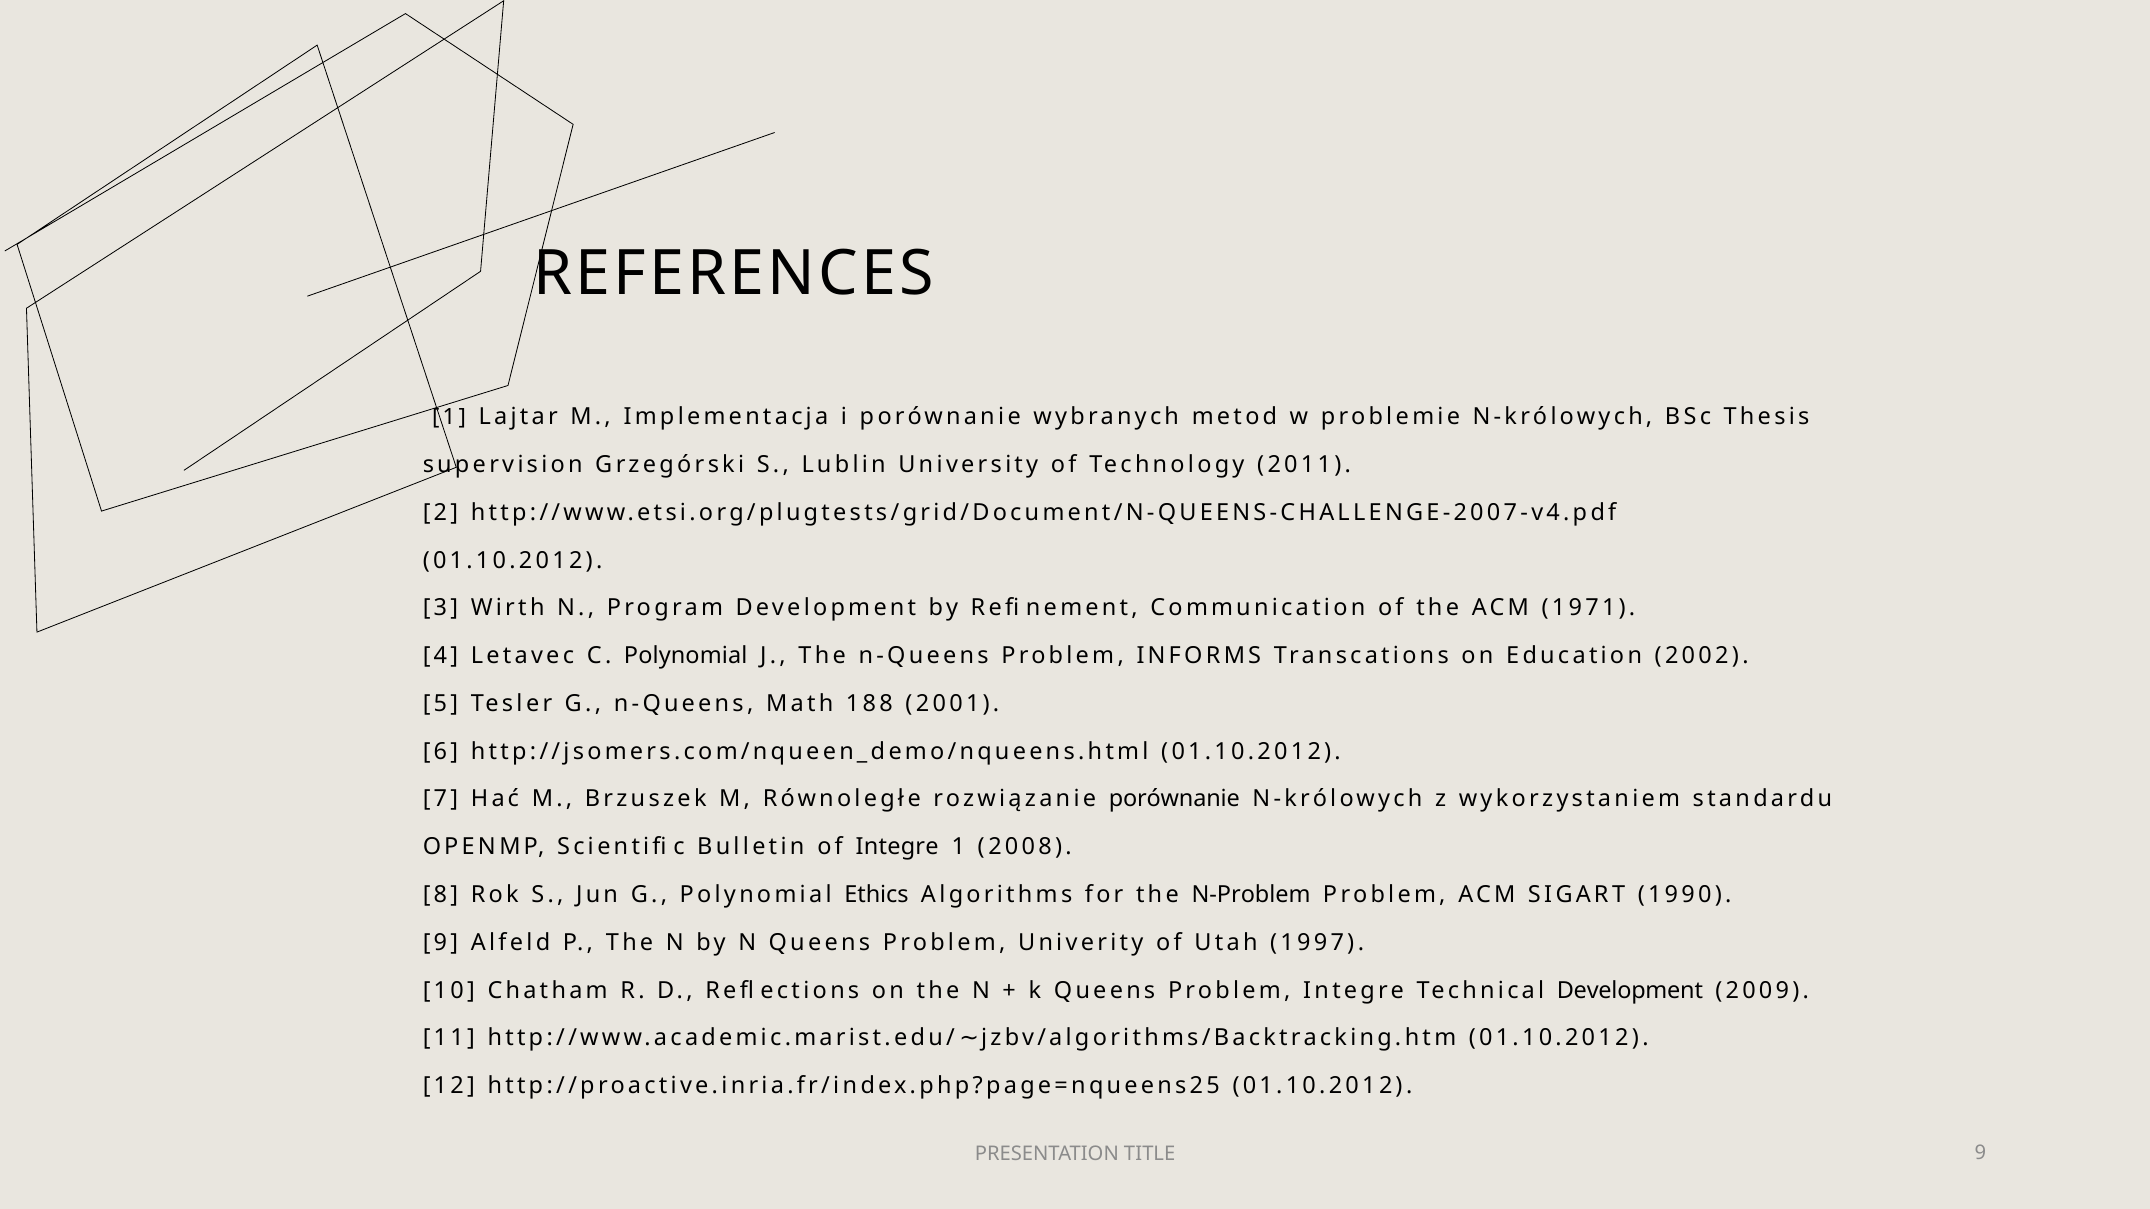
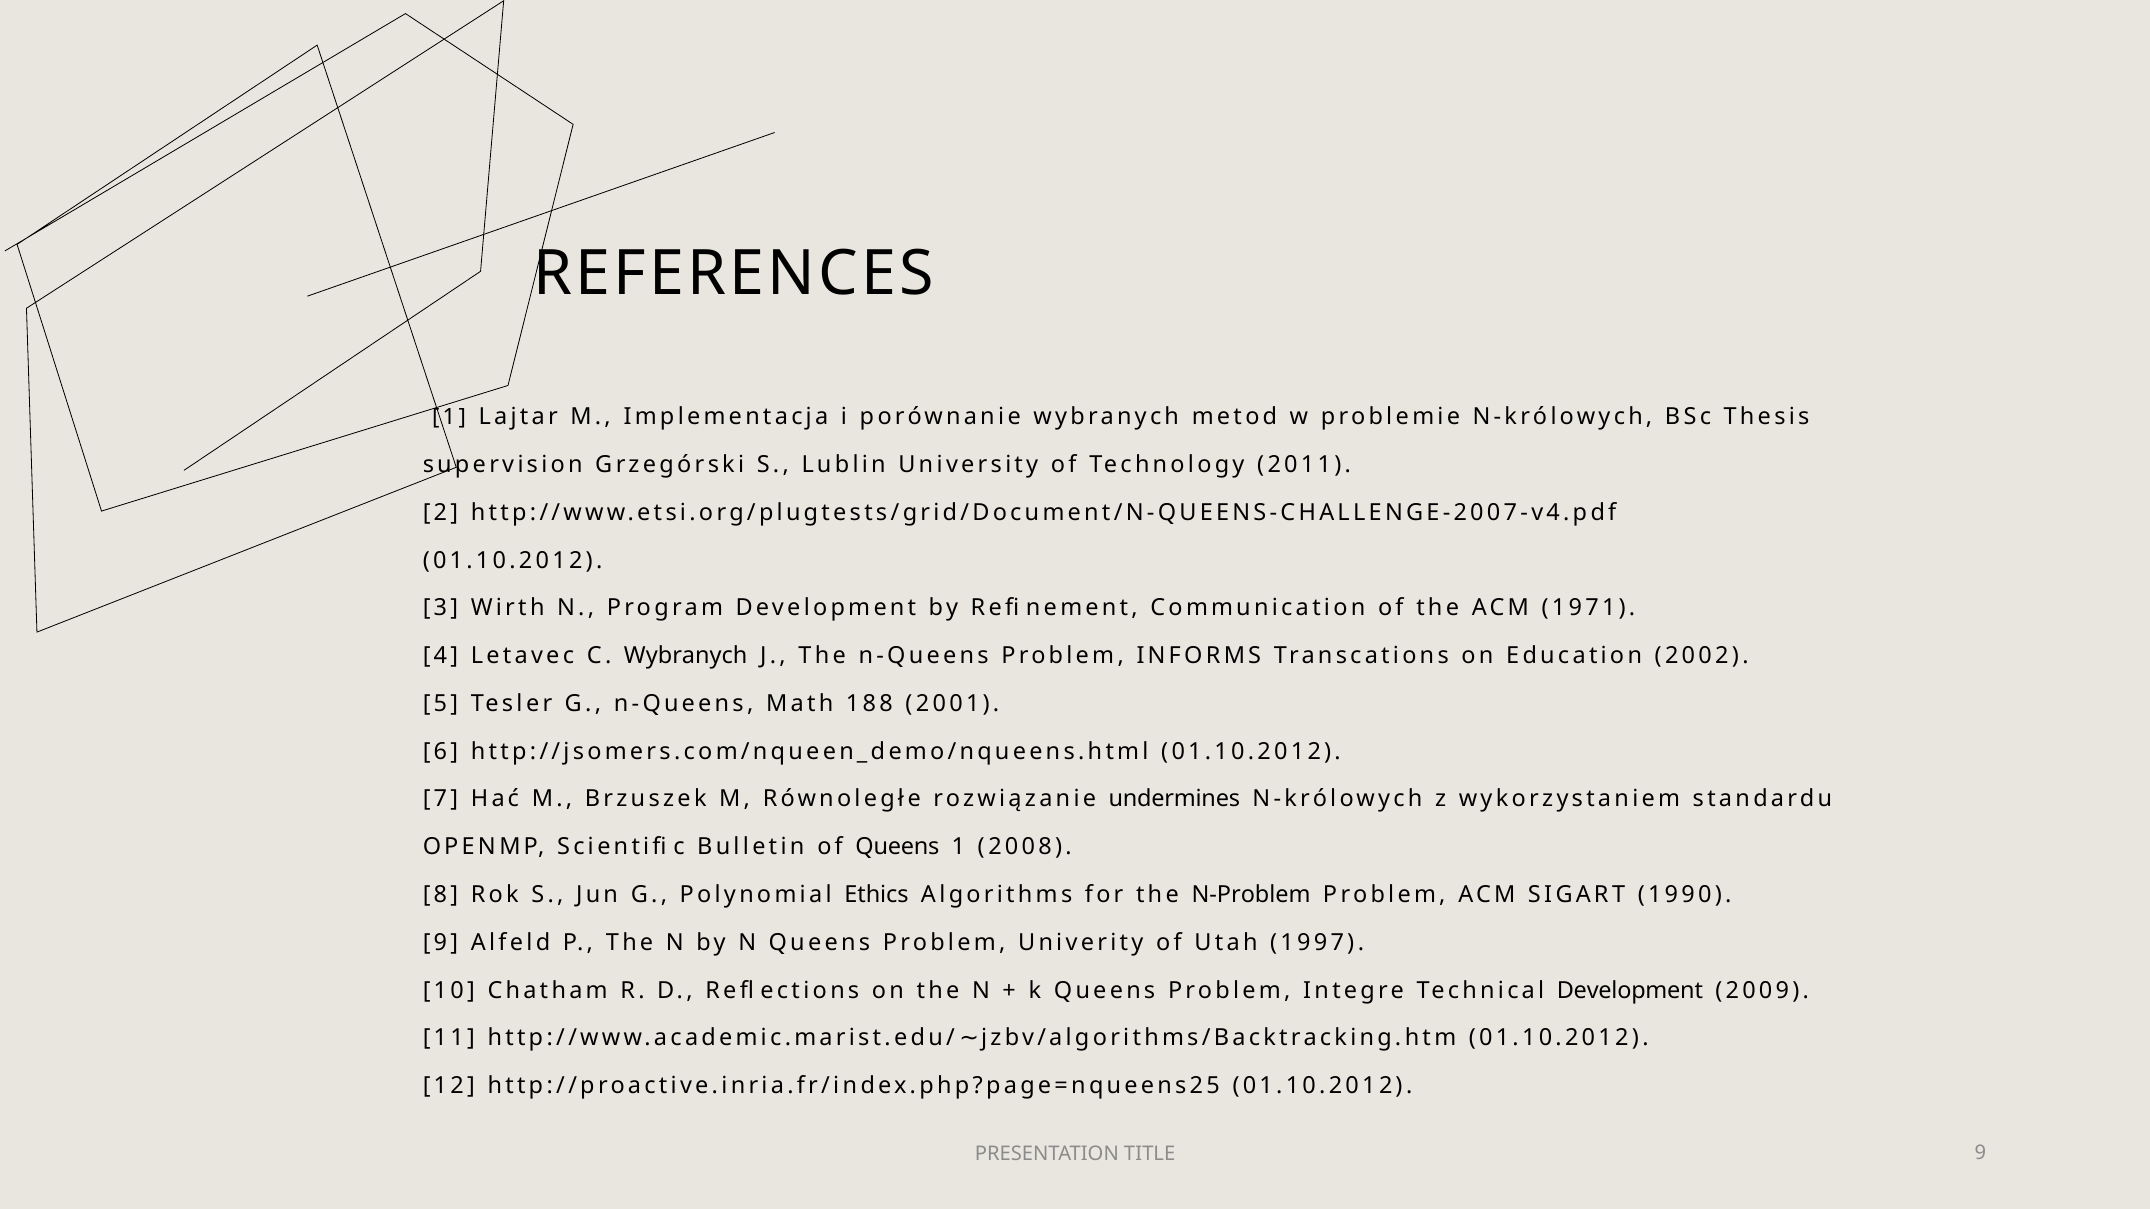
C Polynomial: Polynomial -> Wybranych
rozwiązanie porównanie: porównanie -> undermines
of Integre: Integre -> Queens
